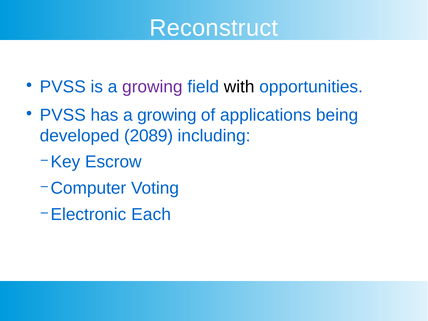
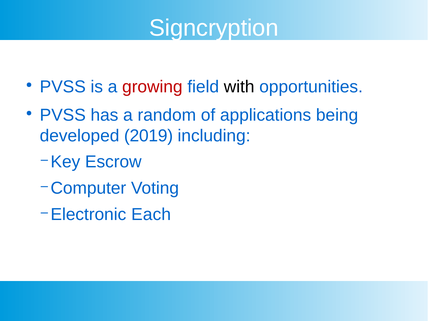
Reconstruct: Reconstruct -> Signcryption
growing at (152, 87) colour: purple -> red
has a growing: growing -> random
2089: 2089 -> 2019
